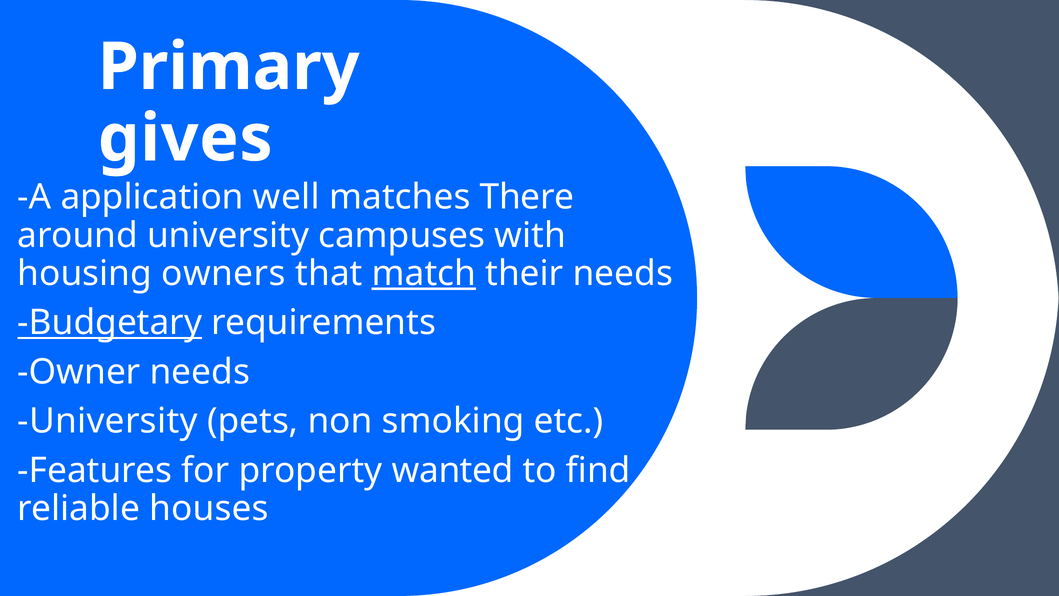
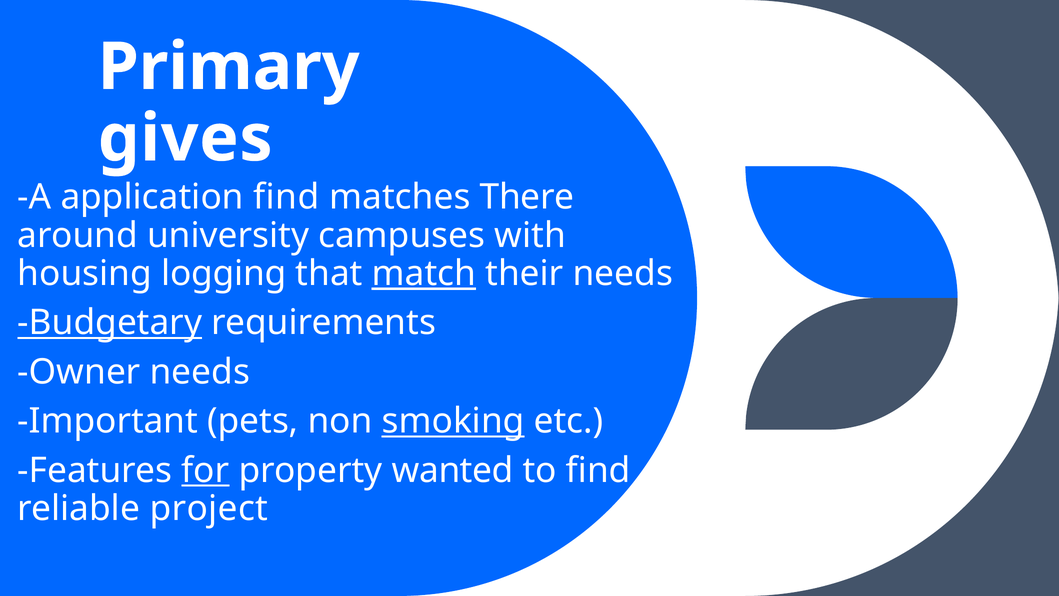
application well: well -> find
owners: owners -> logging
University at (108, 421): University -> Important
smoking underline: none -> present
for underline: none -> present
houses: houses -> project
